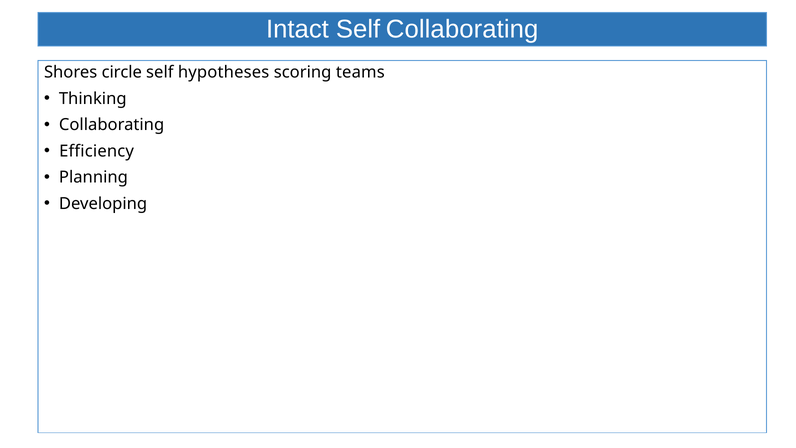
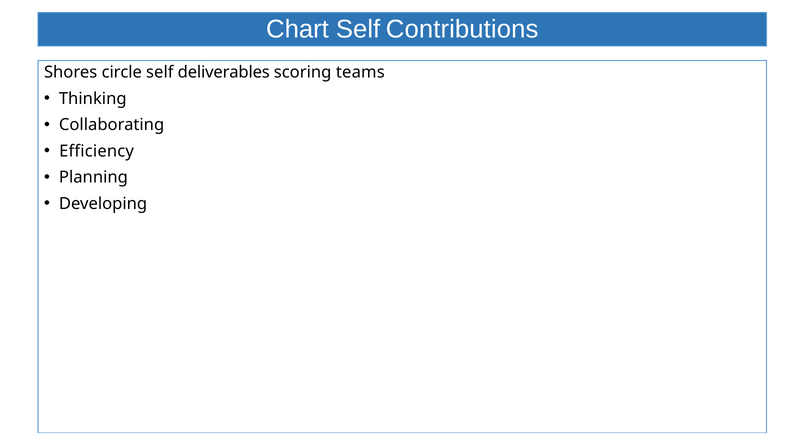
Intact: Intact -> Chart
Self Collaborating: Collaborating -> Contributions
hypotheses: hypotheses -> deliverables
